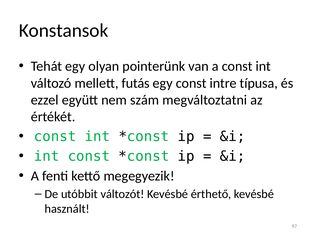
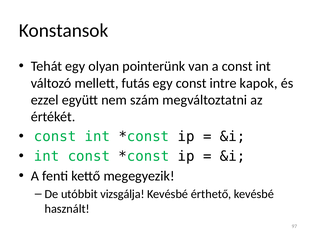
típusa: típusa -> kapok
változót: változót -> vizsgálja
